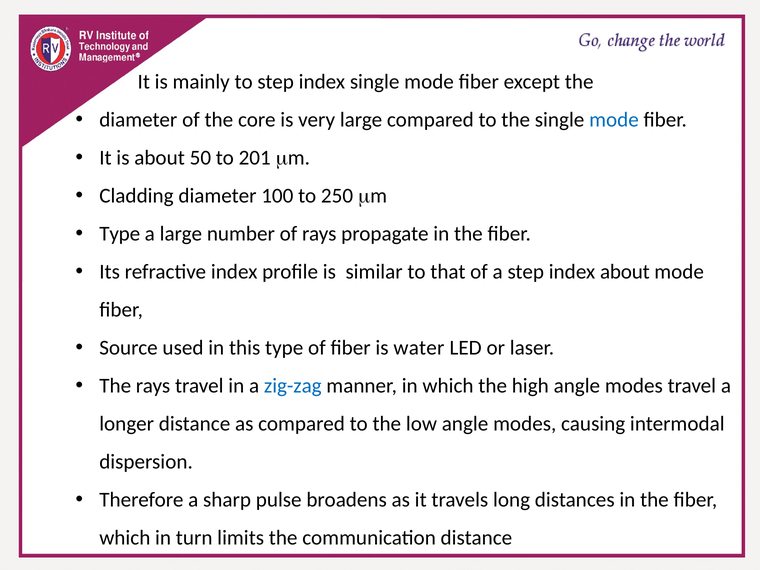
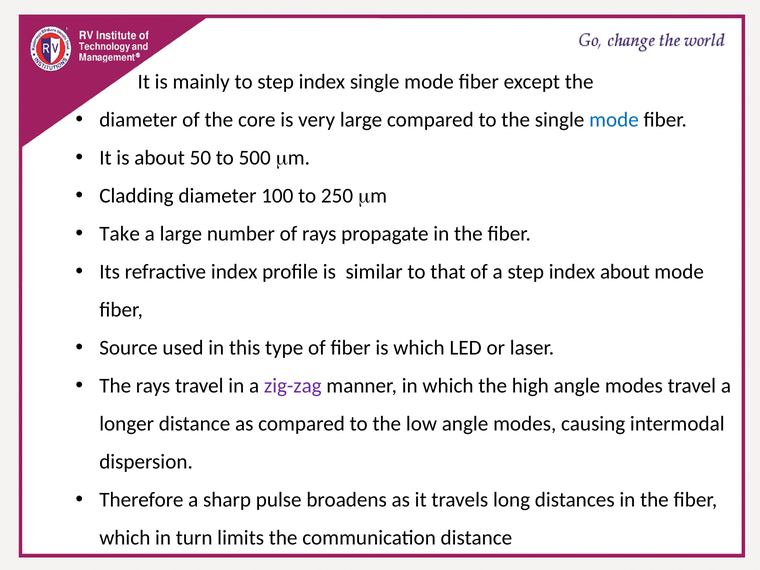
201: 201 -> 500
Type at (120, 234): Type -> Take
is water: water -> which
zig-zag colour: blue -> purple
